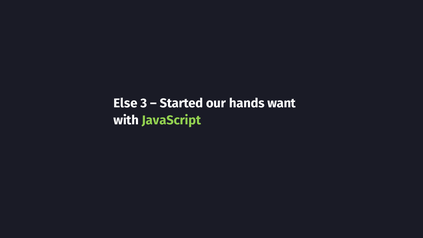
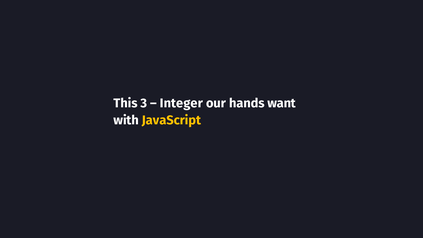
Else: Else -> This
Started: Started -> Integer
JavaScript colour: light green -> yellow
